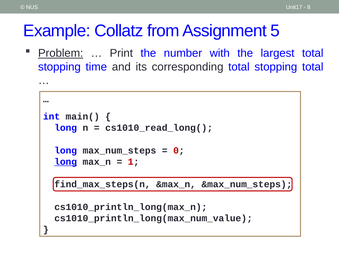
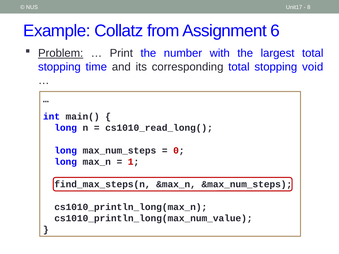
5: 5 -> 6
stopping total: total -> void
long at (66, 162) underline: present -> none
